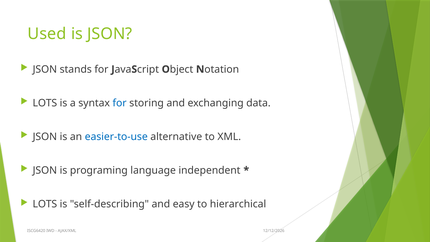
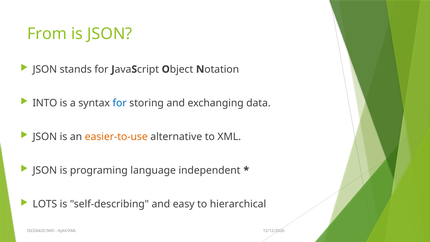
Used: Used -> From
LOTS at (45, 103): LOTS -> INTO
easier-to-use colour: blue -> orange
